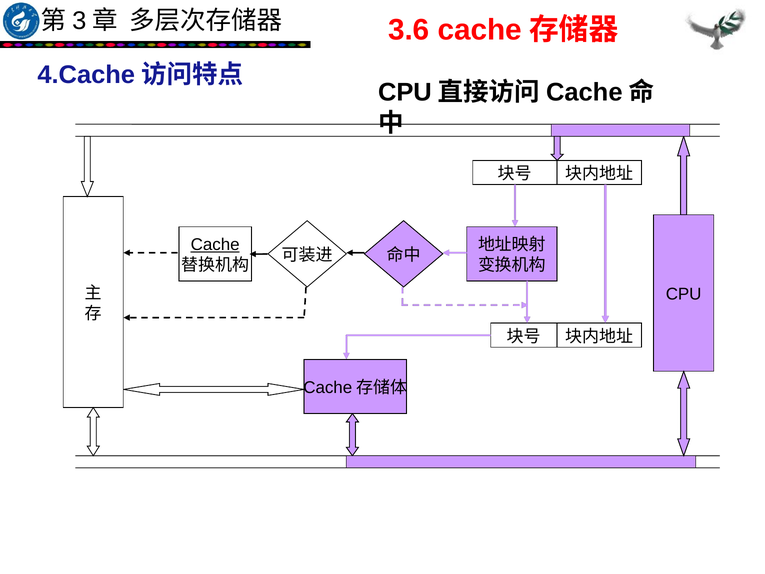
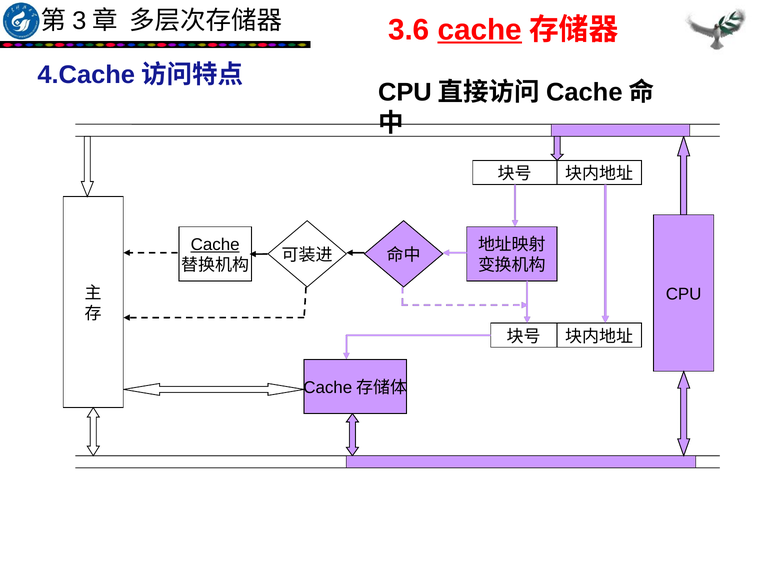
cache at (480, 30) underline: none -> present
